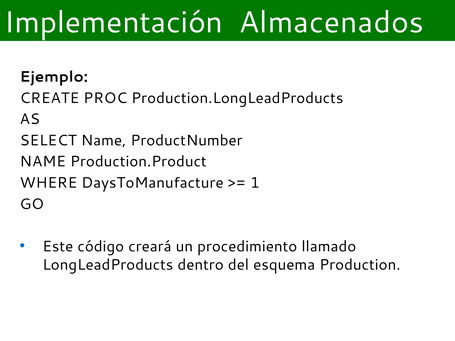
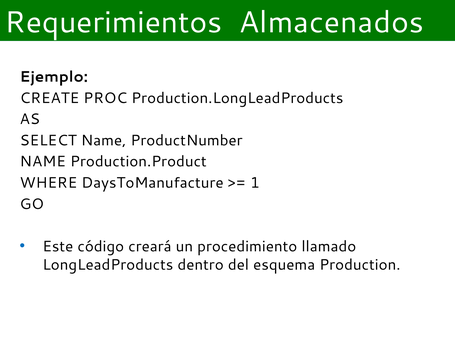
Implementación: Implementación -> Requerimientos
